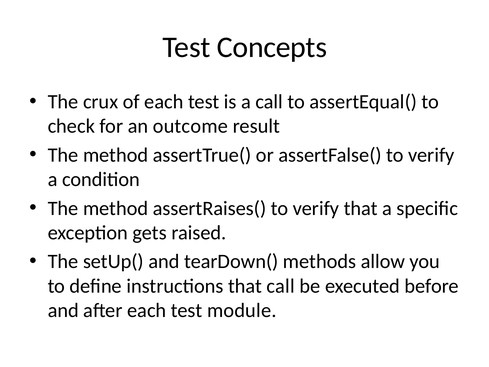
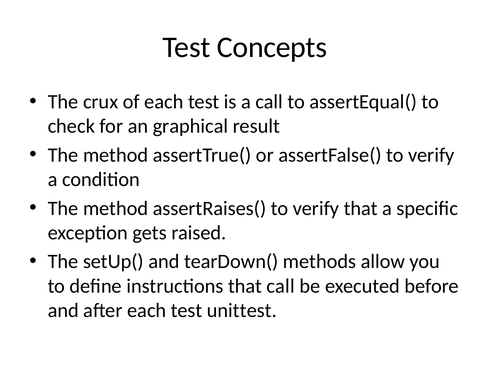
outcome: outcome -> graphical
module: module -> unittest
